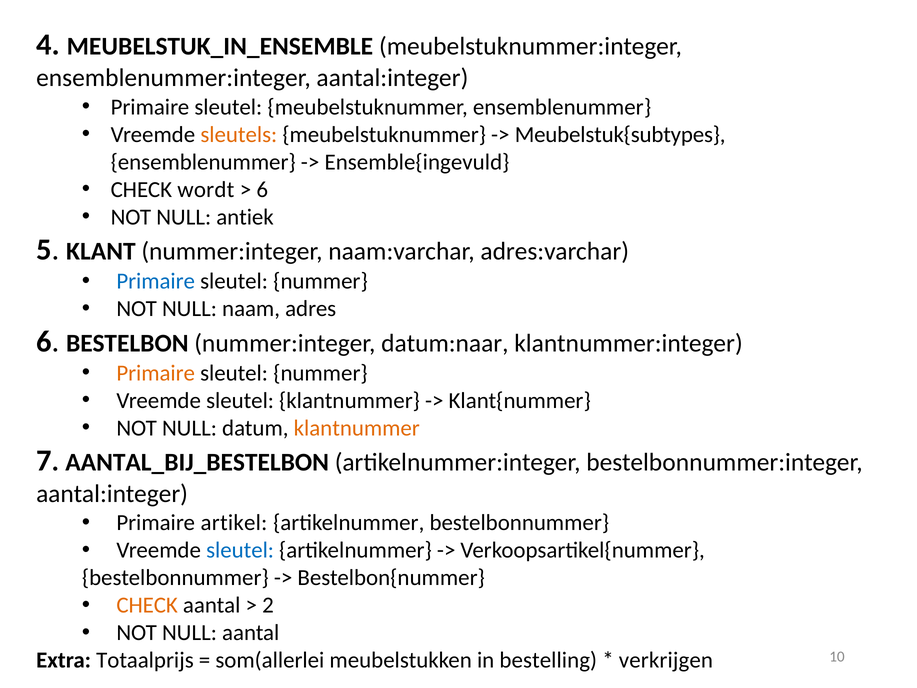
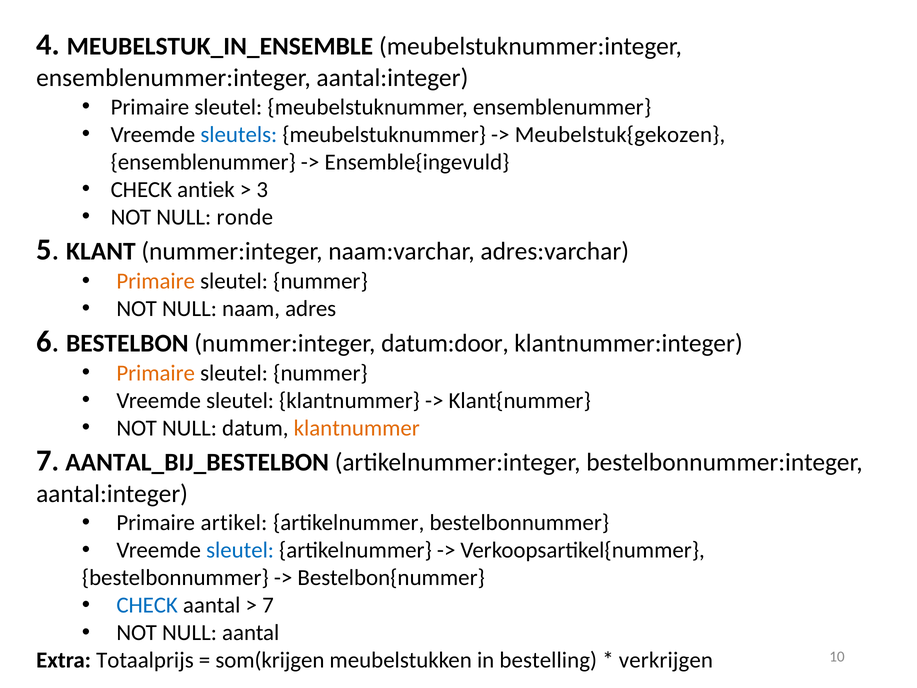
sleutels colour: orange -> blue
Meubelstuk{subtypes: Meubelstuk{subtypes -> Meubelstuk{gekozen
wordt: wordt -> antiek
6 at (262, 189): 6 -> 3
antiek: antiek -> ronde
Primaire at (156, 281) colour: blue -> orange
datum:naar: datum:naar -> datum:door
CHECK at (147, 605) colour: orange -> blue
2 at (268, 605): 2 -> 7
som(allerlei: som(allerlei -> som(krijgen
